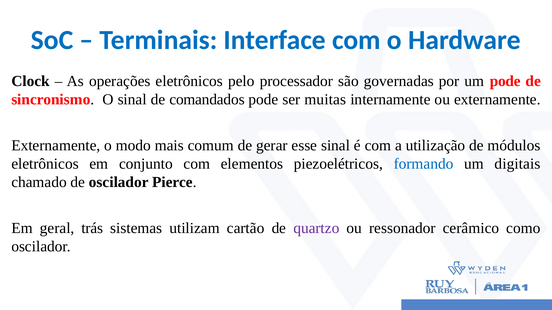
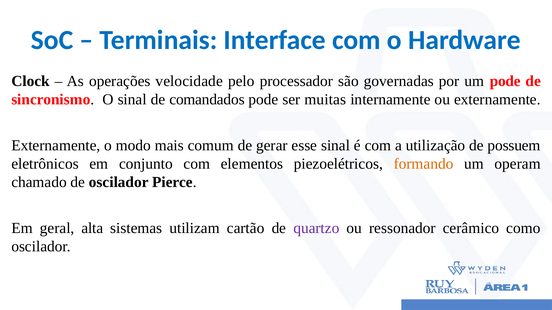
operações eletrônicos: eletrônicos -> velocidade
módulos: módulos -> possuem
formando colour: blue -> orange
digitais: digitais -> operam
trás: trás -> alta
